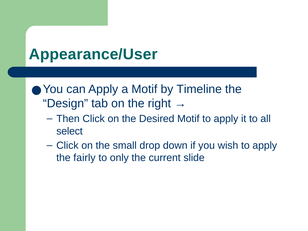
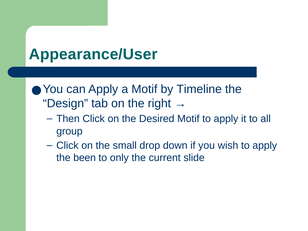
select: select -> group
fairly: fairly -> been
